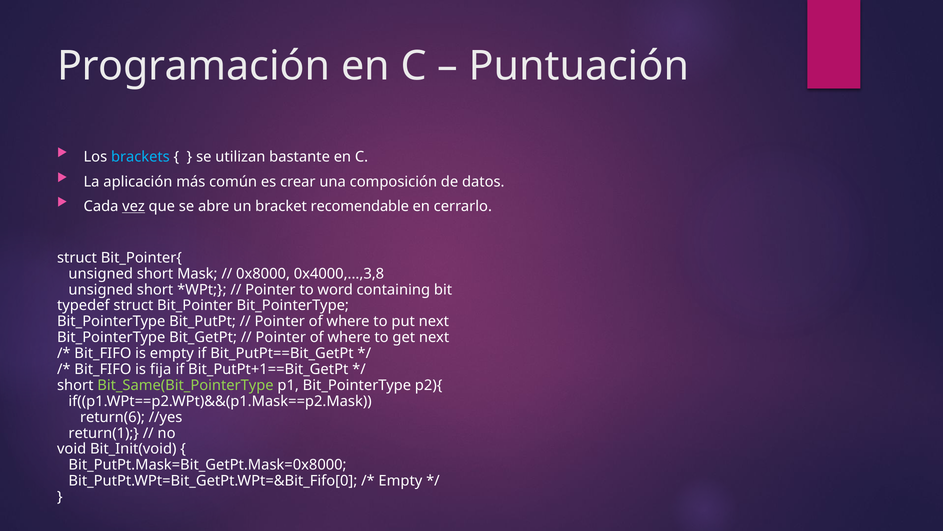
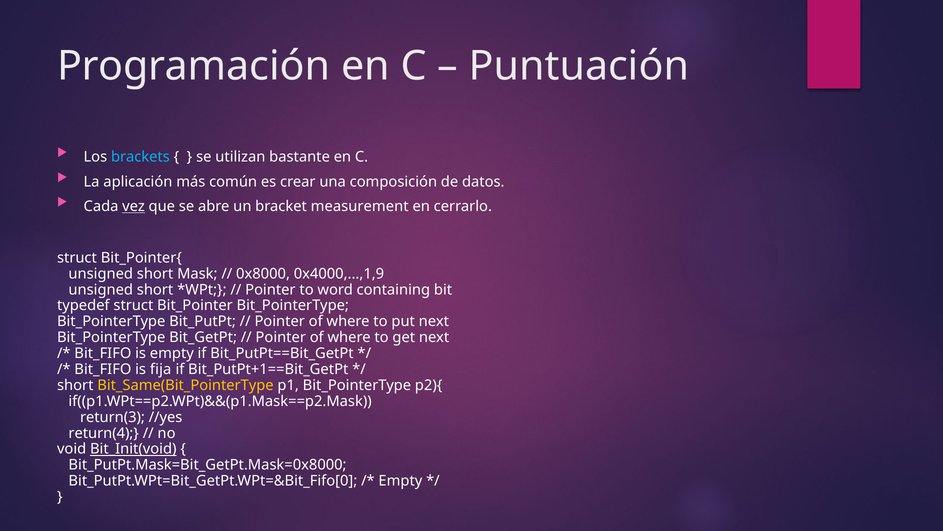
recomendable: recomendable -> measurement
0x4000,...,3,8: 0x4000,...,3,8 -> 0x4000,...,1,9
Bit_Same(Bit_PointerType colour: light green -> yellow
return(6: return(6 -> return(3
return(1: return(1 -> return(4
Bit_Init(void underline: none -> present
